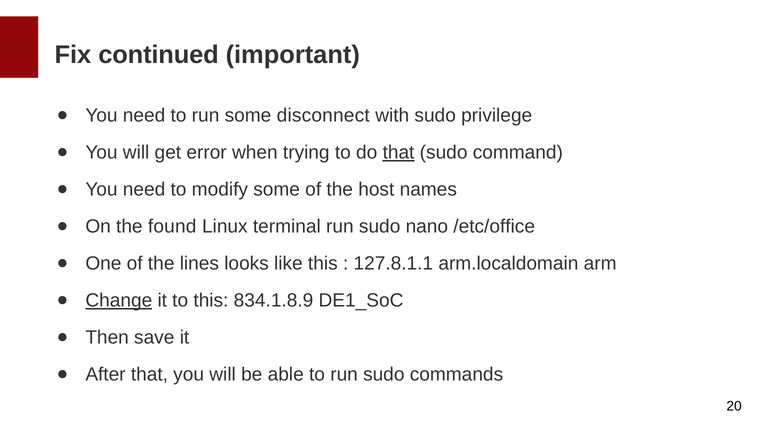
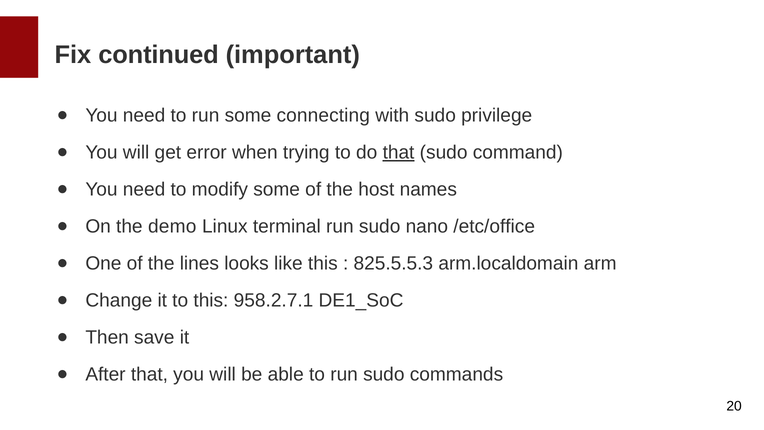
disconnect: disconnect -> connecting
found: found -> demo
127.8.1.1: 127.8.1.1 -> 825.5.5.3
Change underline: present -> none
834.1.8.9: 834.1.8.9 -> 958.2.7.1
